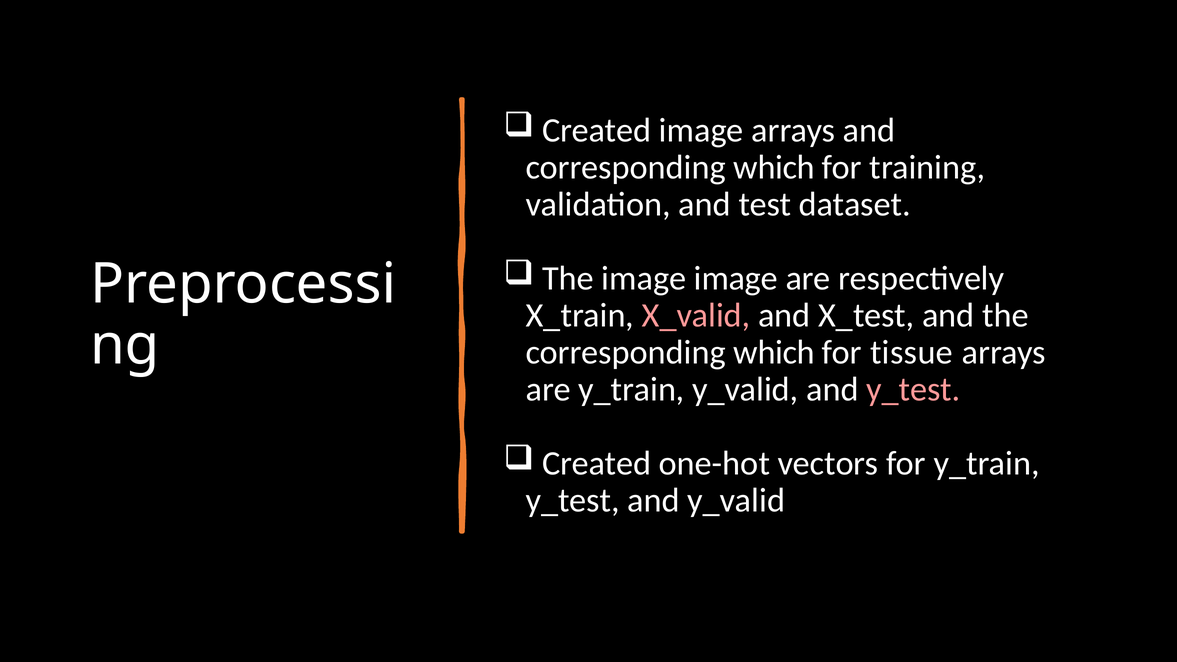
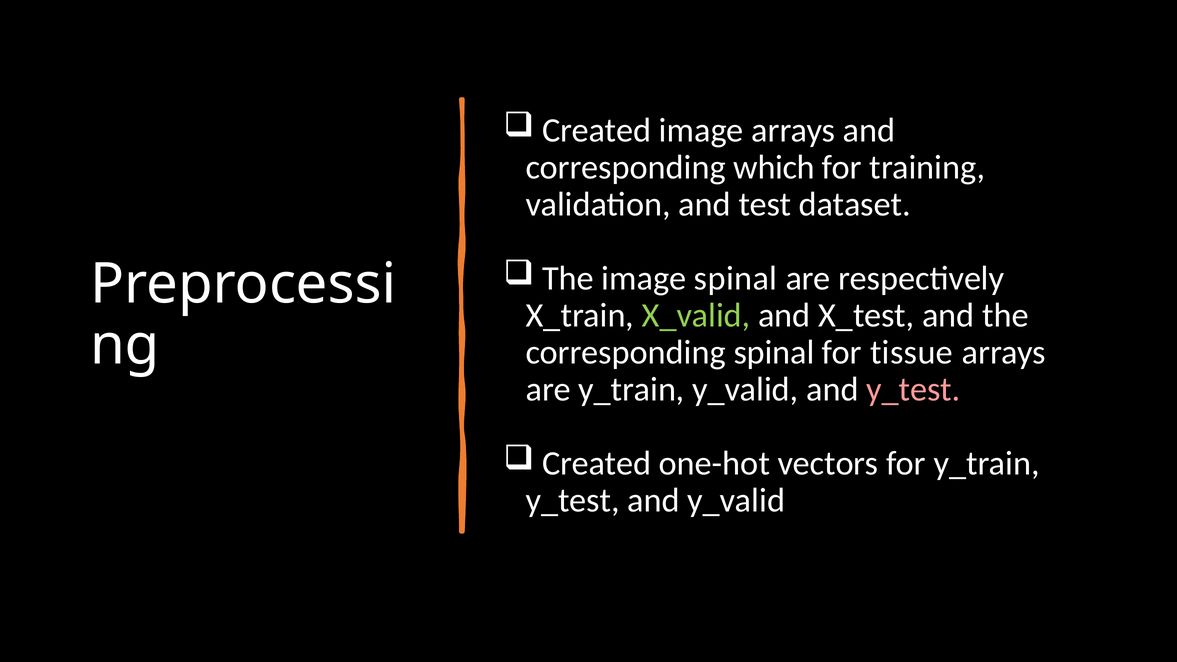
image image: image -> spinal
X_valid colour: pink -> light green
which at (774, 352): which -> spinal
